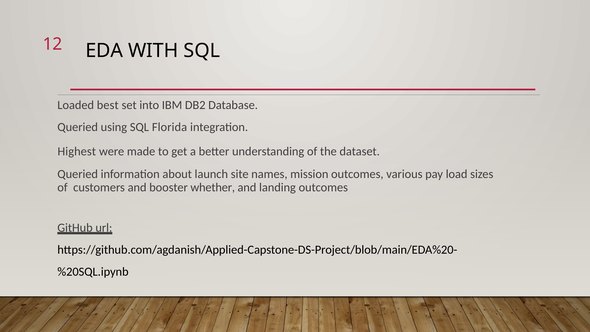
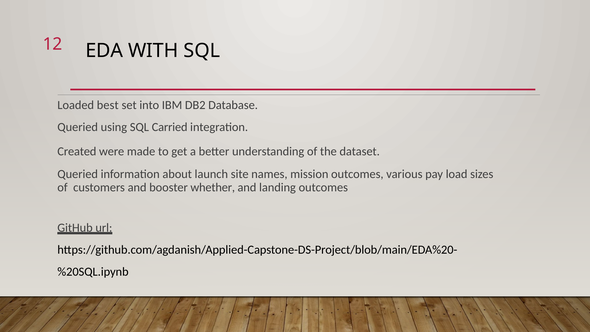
Florida: Florida -> Carried
Highest: Highest -> Created
